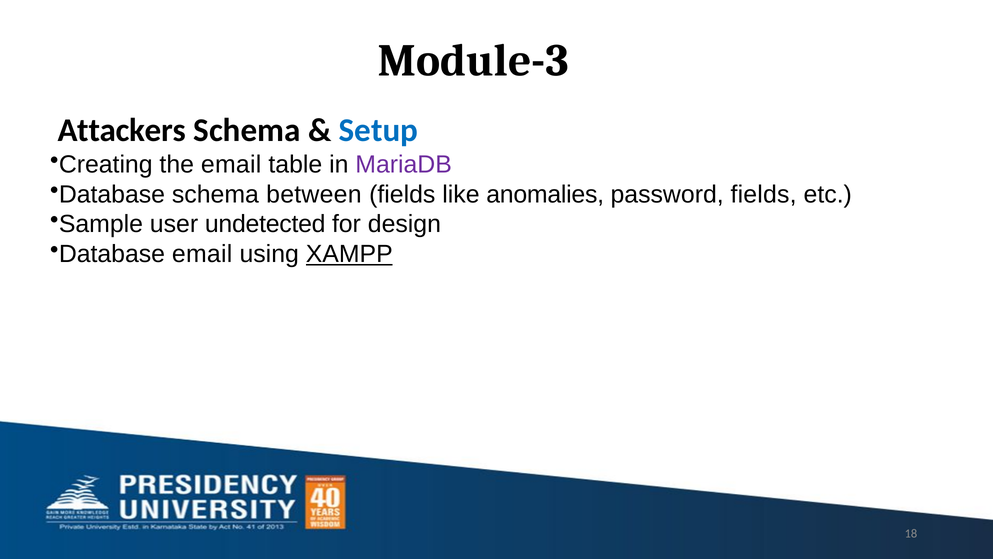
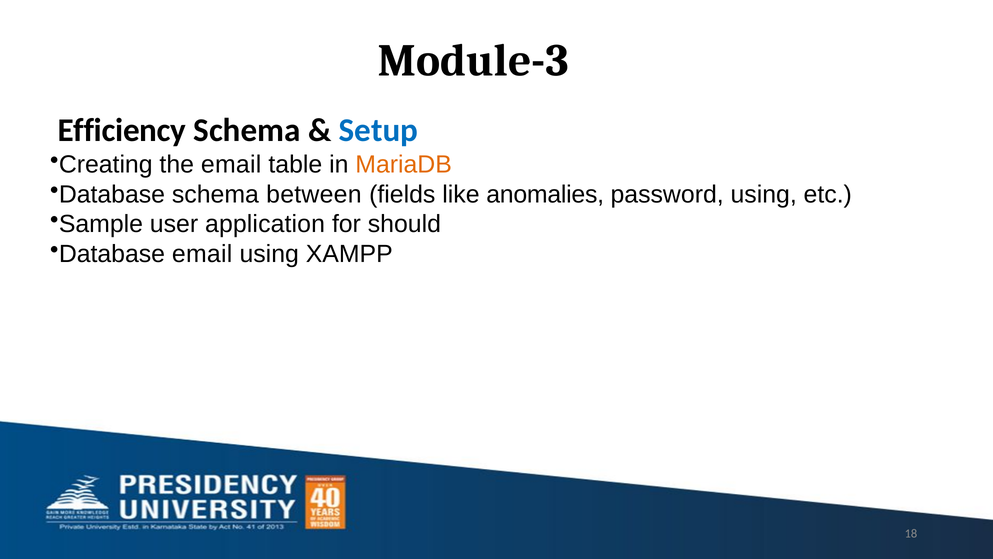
Attackers: Attackers -> Efficiency
MariaDB colour: purple -> orange
password fields: fields -> using
undetected: undetected -> application
design: design -> should
XAMPP underline: present -> none
